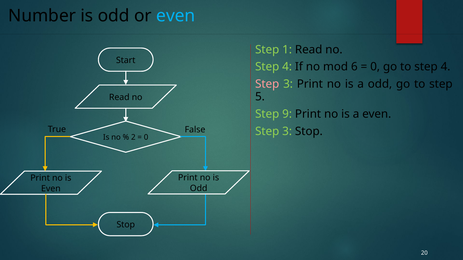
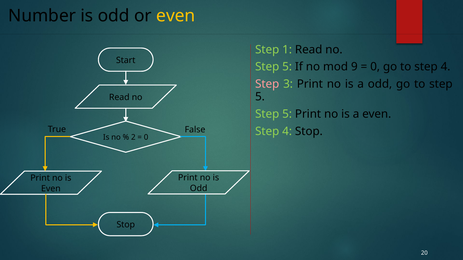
even at (176, 16) colour: light blue -> yellow
4 at (287, 67): 4 -> 5
6: 6 -> 9
9 at (287, 114): 9 -> 5
3 at (287, 131): 3 -> 4
